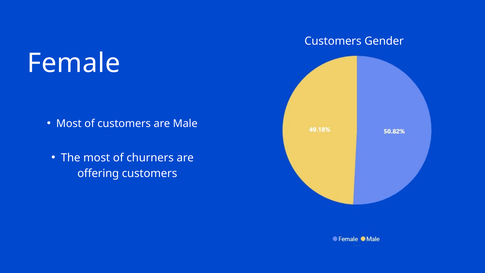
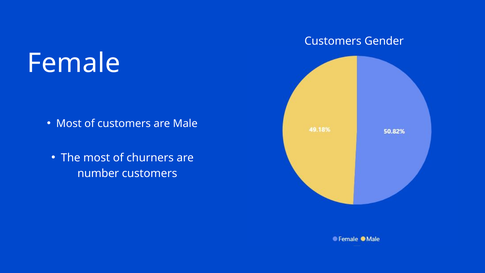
offering: offering -> number
